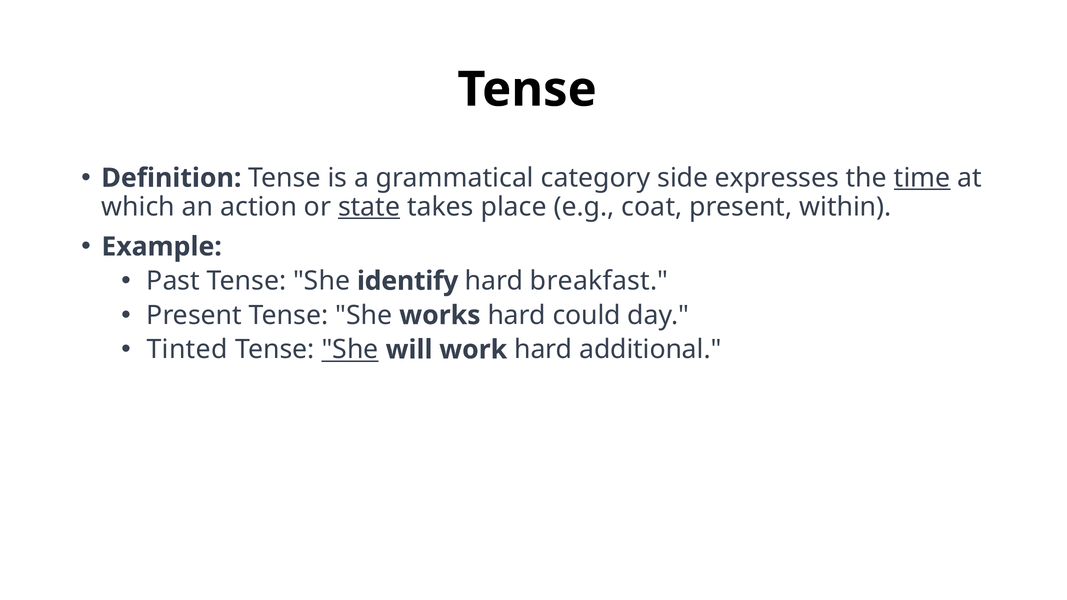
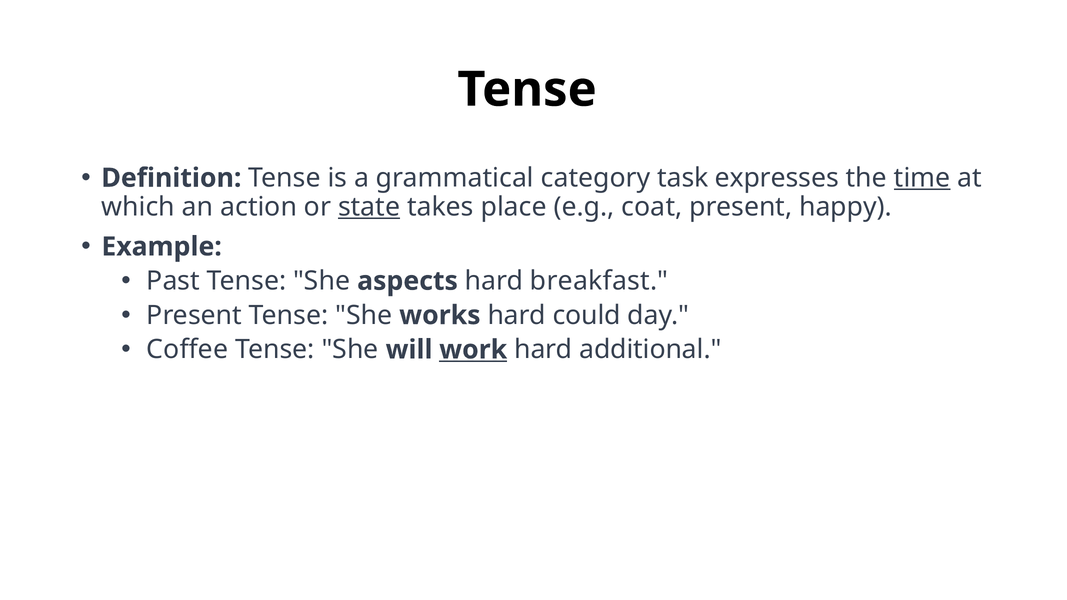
side: side -> task
within: within -> happy
identify: identify -> aspects
Tinted: Tinted -> Coffee
She at (350, 350) underline: present -> none
work underline: none -> present
